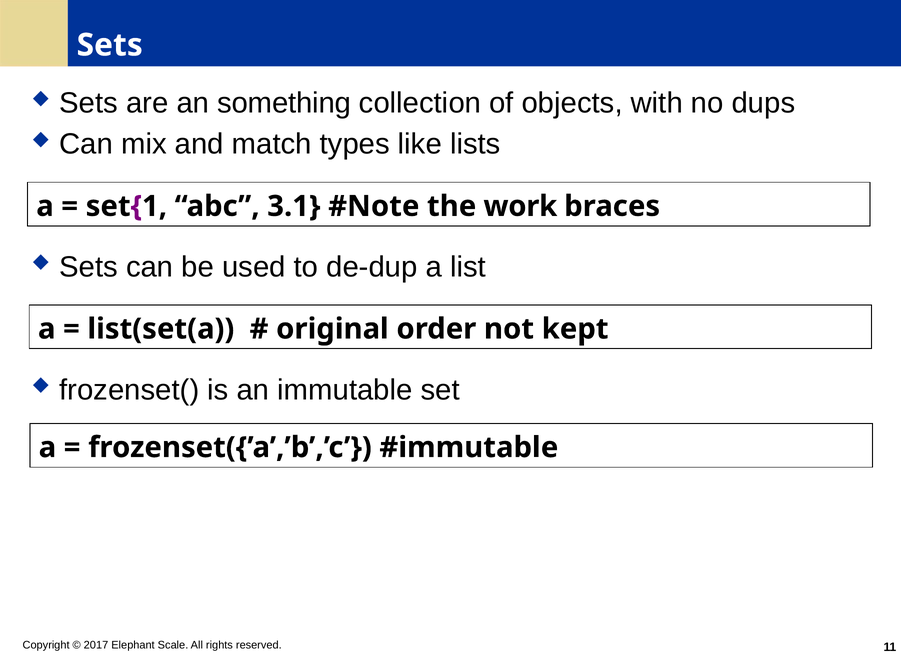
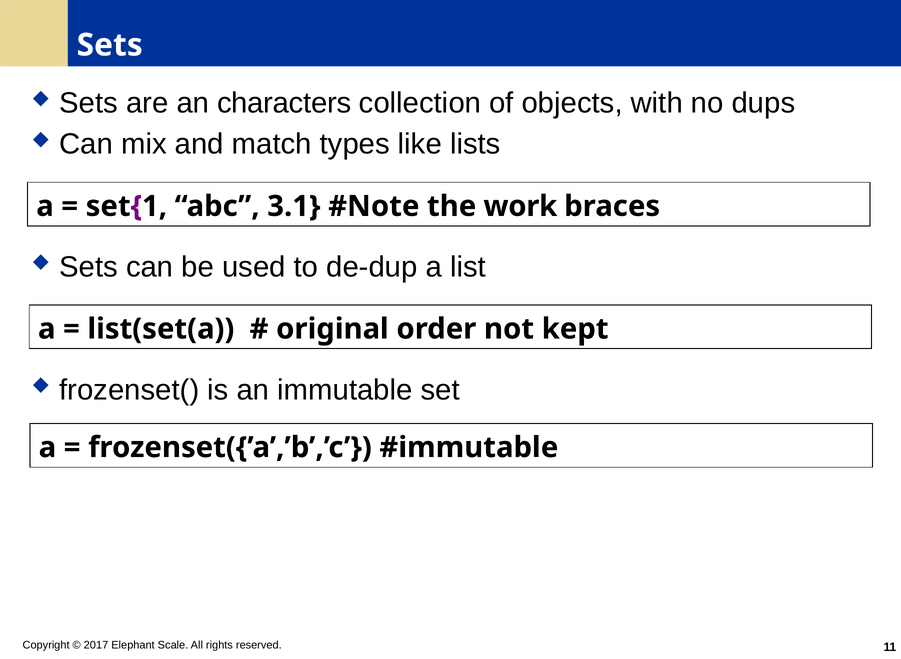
something: something -> characters
